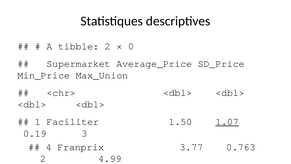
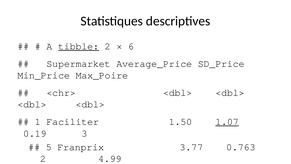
tibble underline: none -> present
0: 0 -> 6
Max_Union: Max_Union -> Max_Poire
4: 4 -> 5
